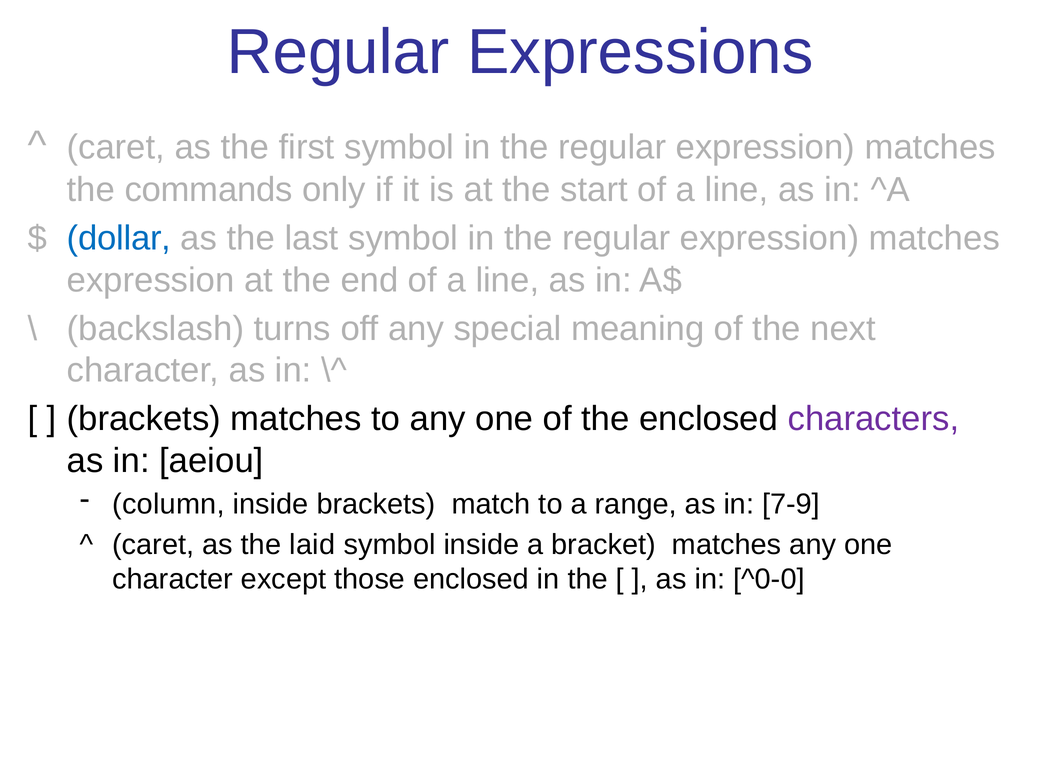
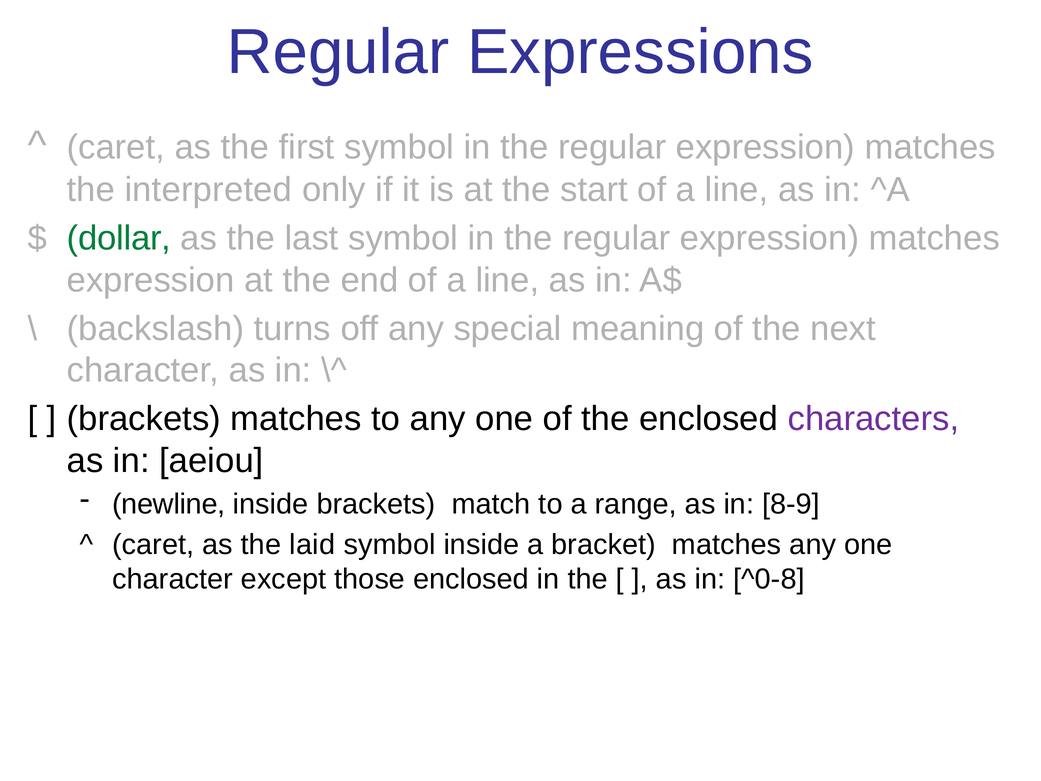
commands: commands -> interpreted
dollar colour: blue -> green
column: column -> newline
7-9: 7-9 -> 8-9
^0-0: ^0-0 -> ^0-8
